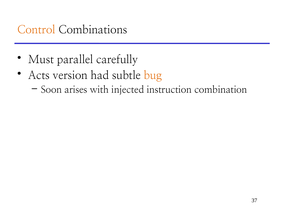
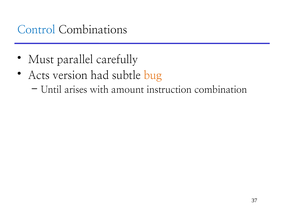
Control colour: orange -> blue
Soon: Soon -> Until
injected: injected -> amount
